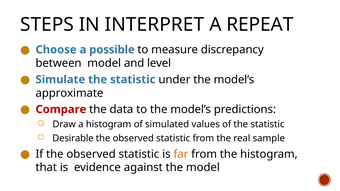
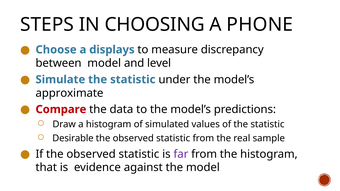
INTERPRET: INTERPRET -> CHOOSING
REPEAT: REPEAT -> PHONE
possible: possible -> displays
far colour: orange -> purple
